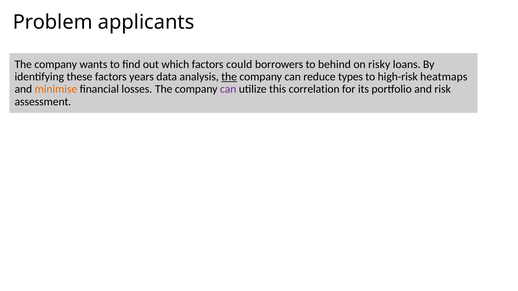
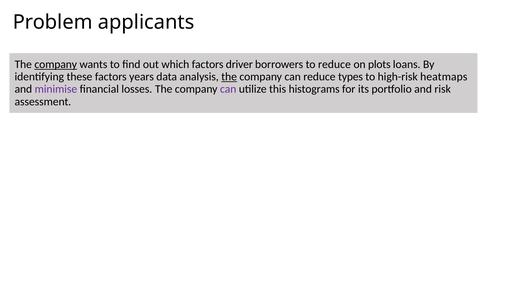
company at (56, 64) underline: none -> present
could: could -> driver
to behind: behind -> reduce
risky: risky -> plots
minimise colour: orange -> purple
correlation: correlation -> histograms
